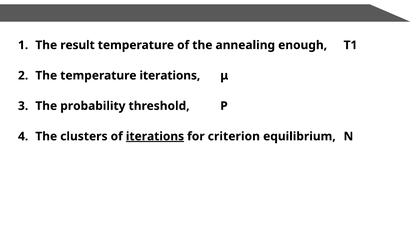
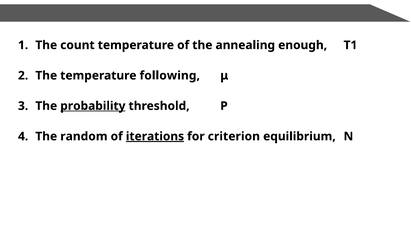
result: result -> count
temperature iterations: iterations -> following
probability underline: none -> present
clusters: clusters -> random
